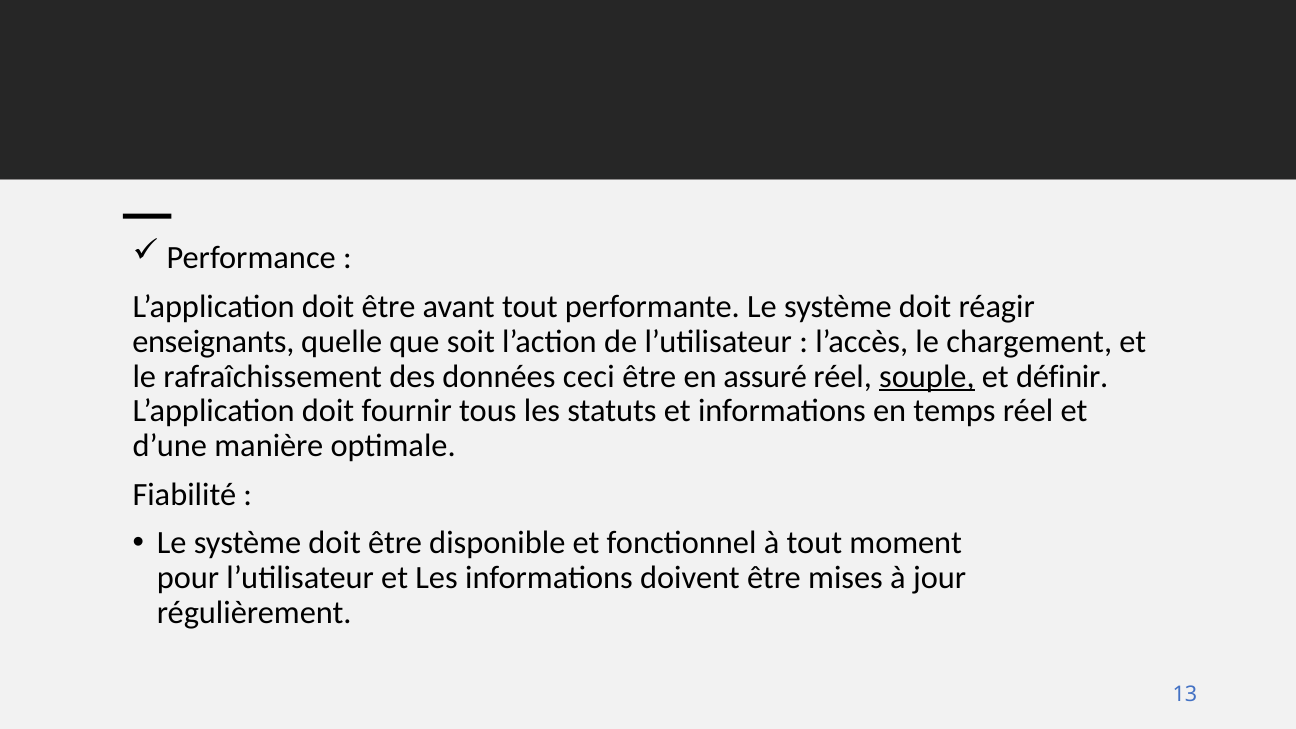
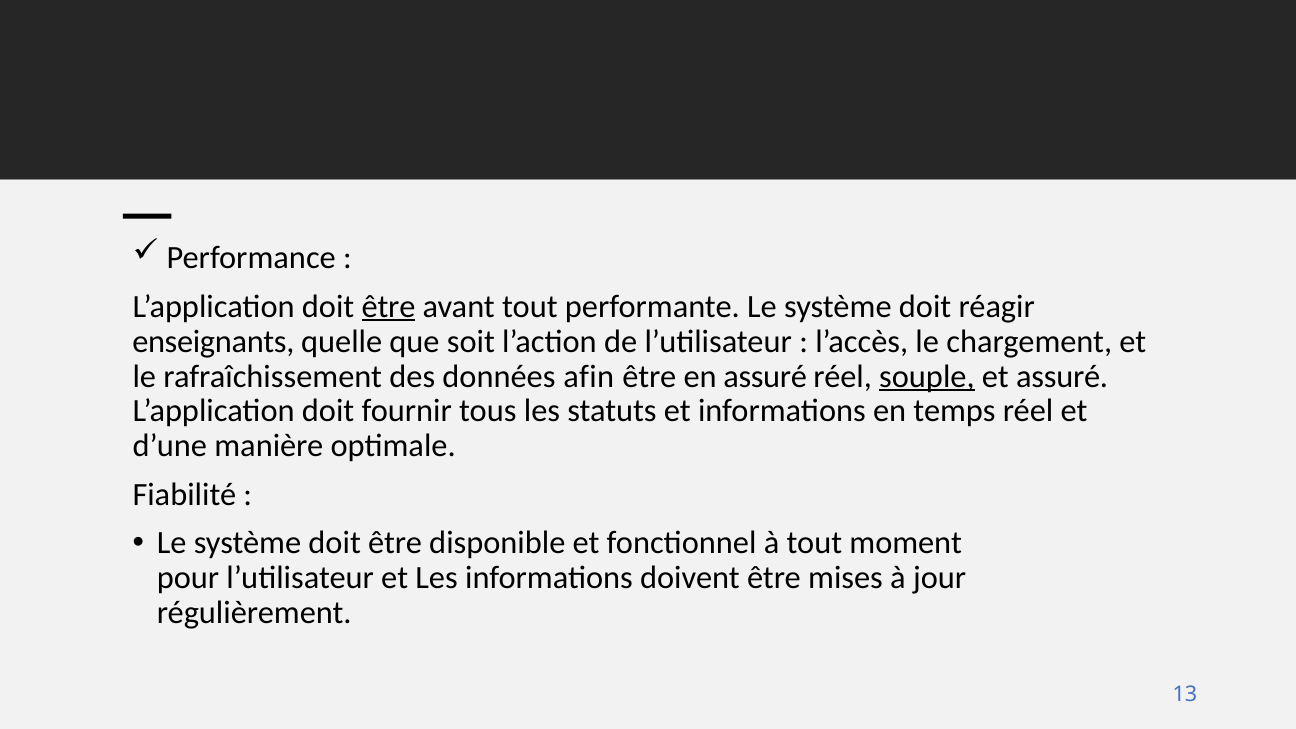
être at (389, 306) underline: none -> present
ceci: ceci -> afin
et définir: définir -> assuré
